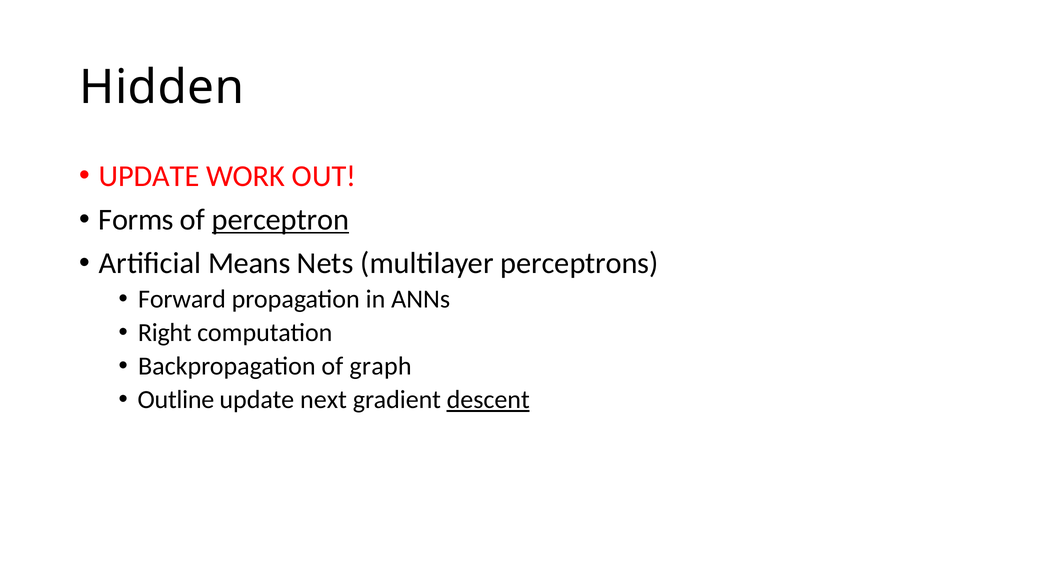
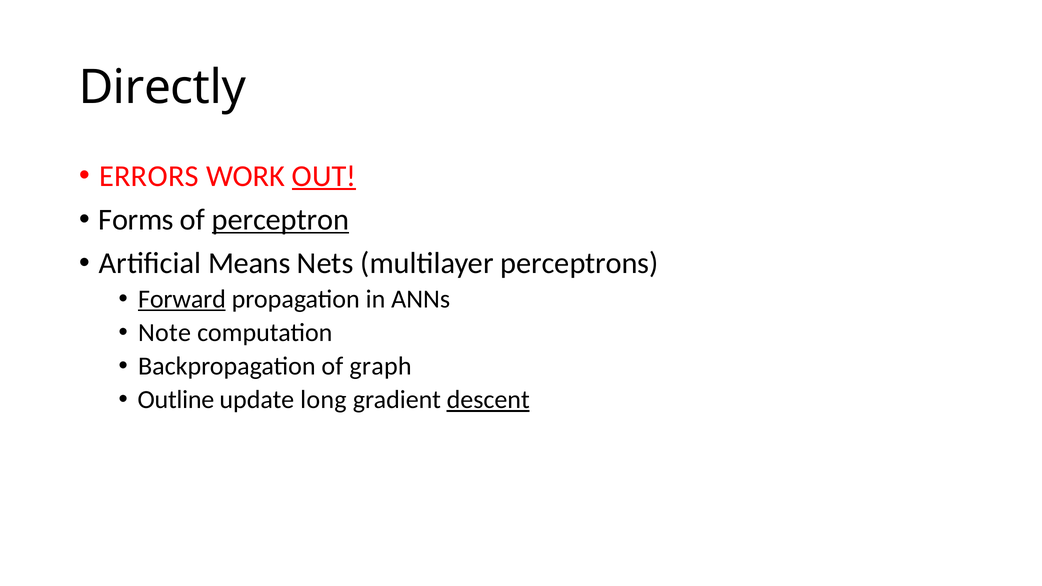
Hidden: Hidden -> Directly
UPDATE at (149, 176): UPDATE -> ERRORS
OUT underline: none -> present
Forward underline: none -> present
Right: Right -> Note
next: next -> long
